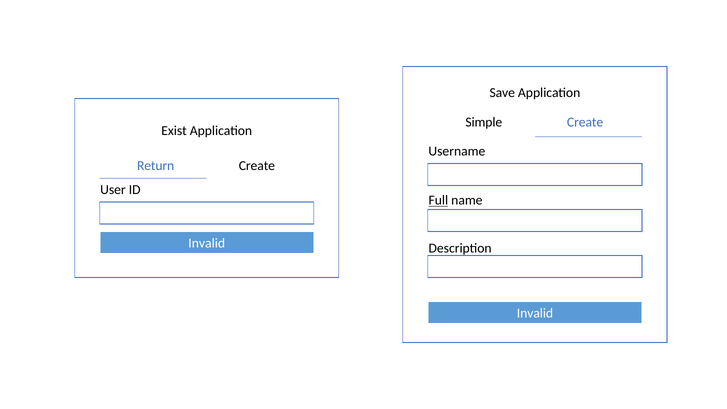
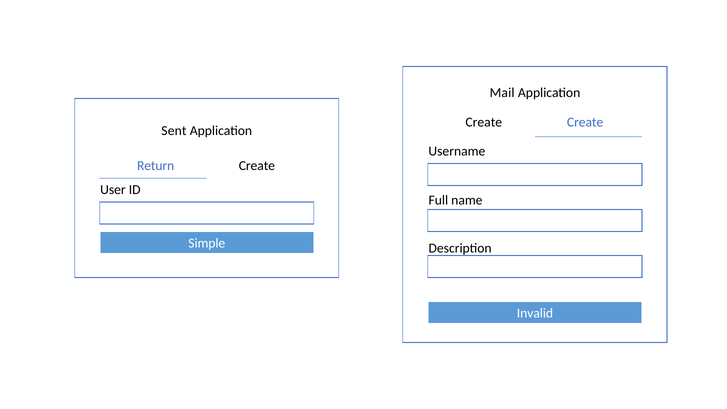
Save: Save -> Mail
Simple at (484, 122): Simple -> Create
Exist: Exist -> Sent
Full underline: present -> none
Invalid at (207, 243): Invalid -> Simple
